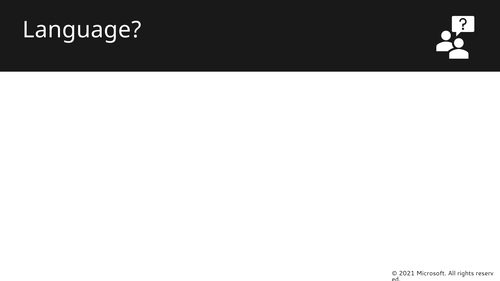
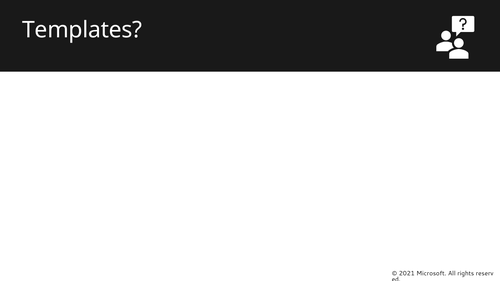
Language: Language -> Templates
